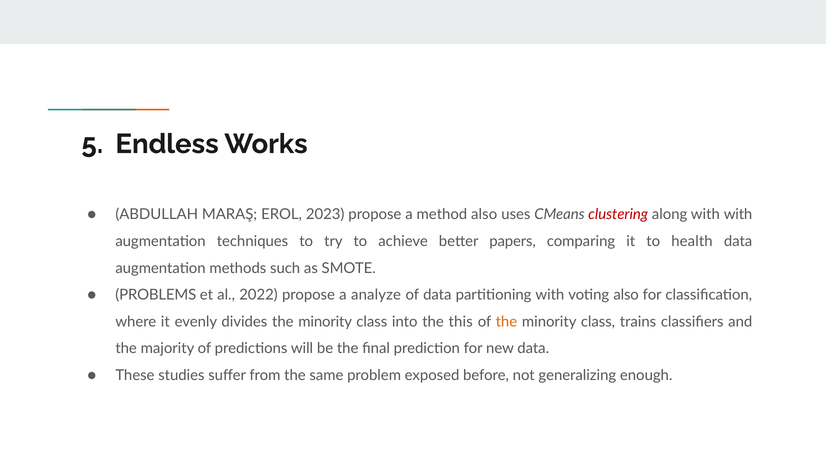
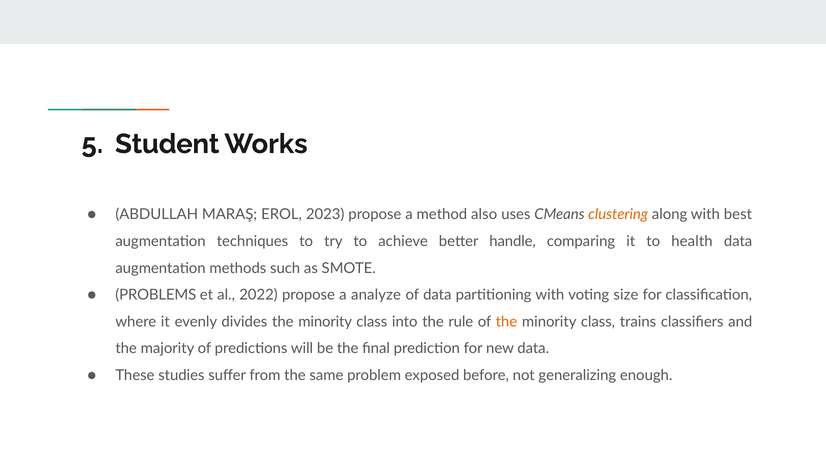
Endless: Endless -> Student
clustering colour: red -> orange
with with: with -> best
papers: papers -> handle
voting also: also -> size
this: this -> rule
